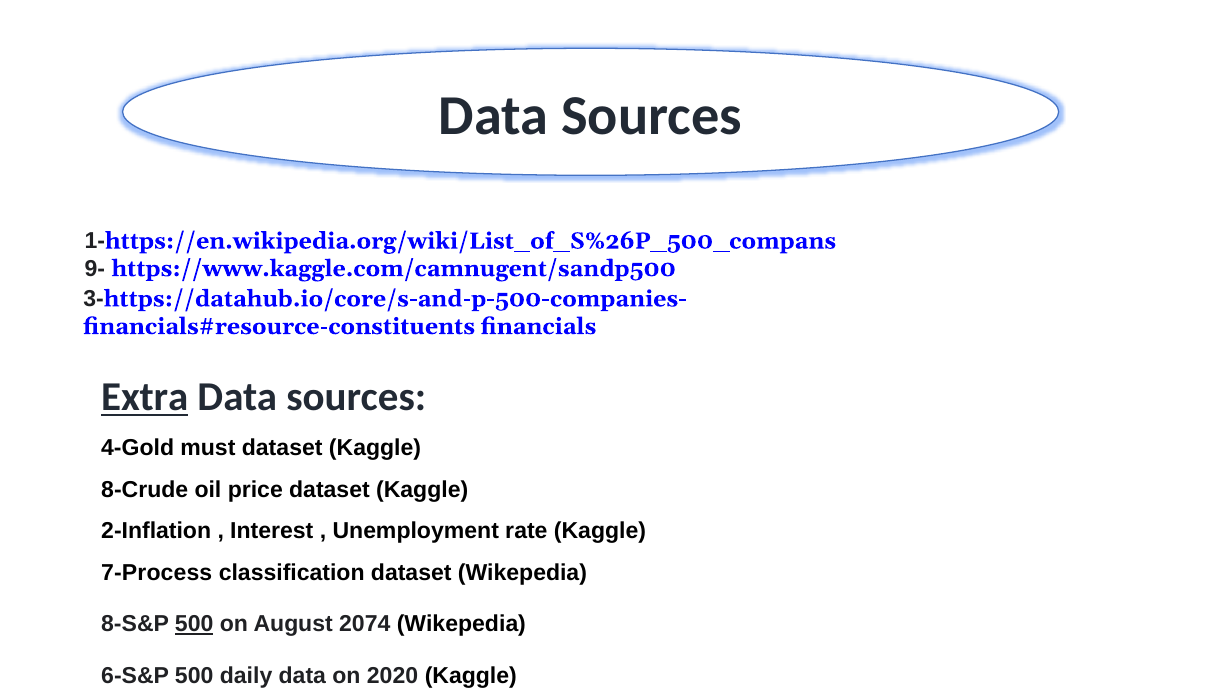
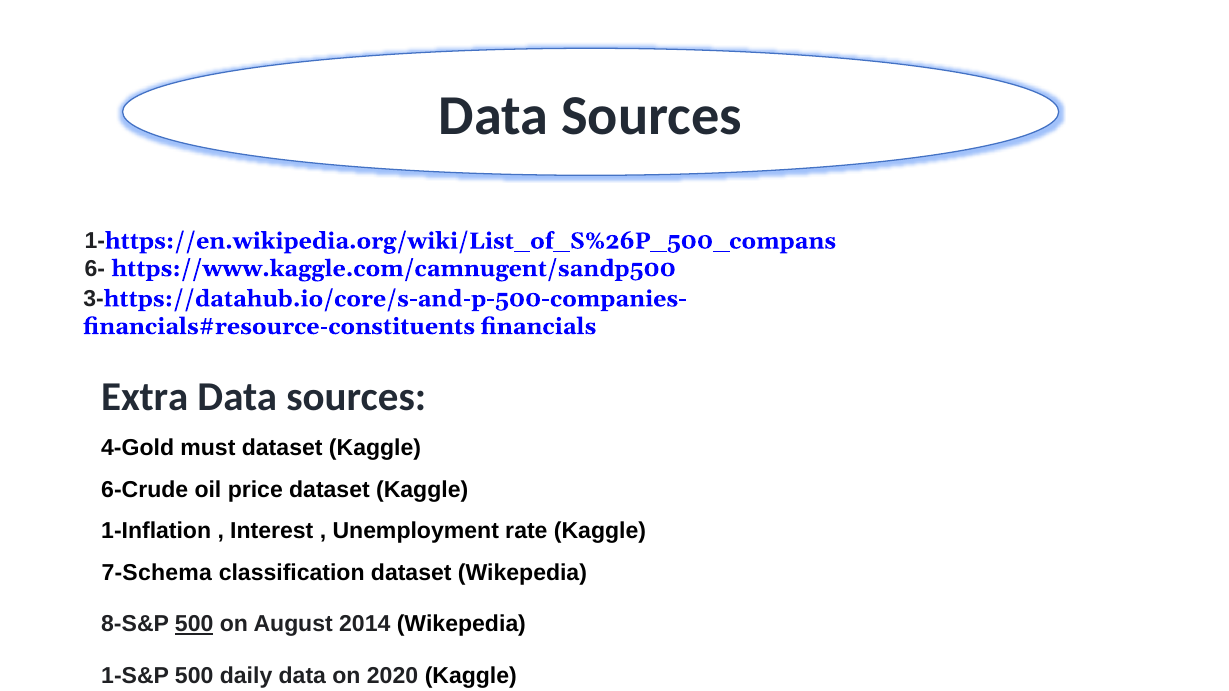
9-: 9- -> 6-
Extra underline: present -> none
8-Crude: 8-Crude -> 6-Crude
2-Inflation: 2-Inflation -> 1-Inflation
7-Process: 7-Process -> 7-Schema
2074: 2074 -> 2014
6-S&P: 6-S&P -> 1-S&P
